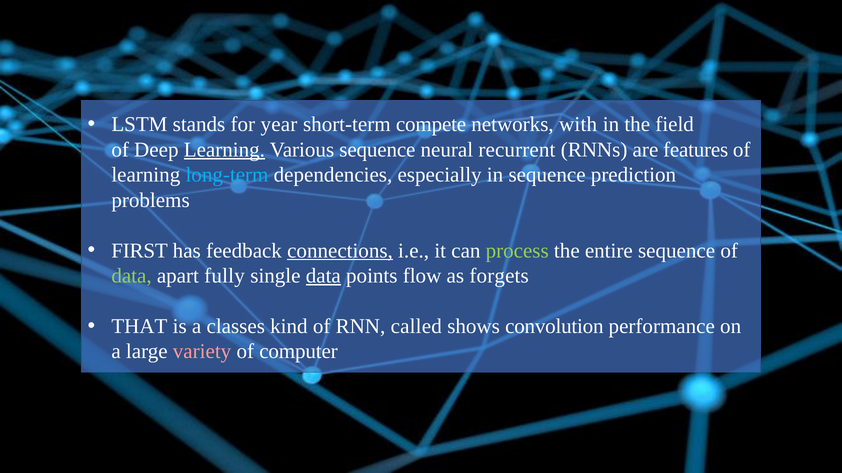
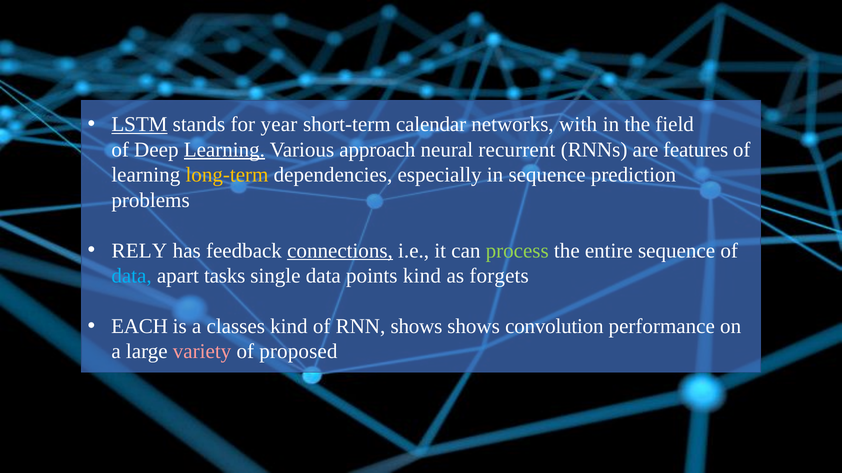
LSTM underline: none -> present
compete: compete -> calendar
Various sequence: sequence -> approach
long-term colour: light blue -> yellow
FIRST: FIRST -> RELY
data at (132, 276) colour: light green -> light blue
fully: fully -> tasks
data at (323, 276) underline: present -> none
points flow: flow -> kind
THAT: THAT -> EACH
RNN called: called -> shows
computer: computer -> proposed
